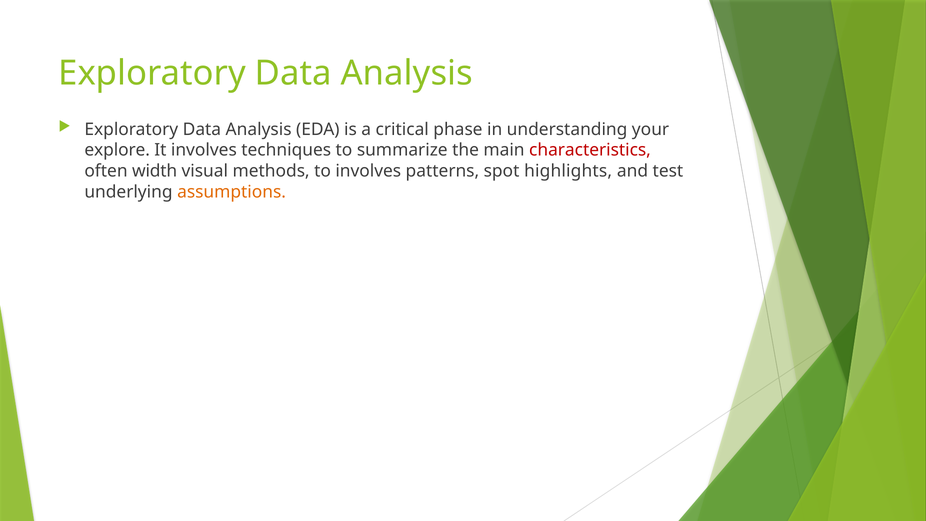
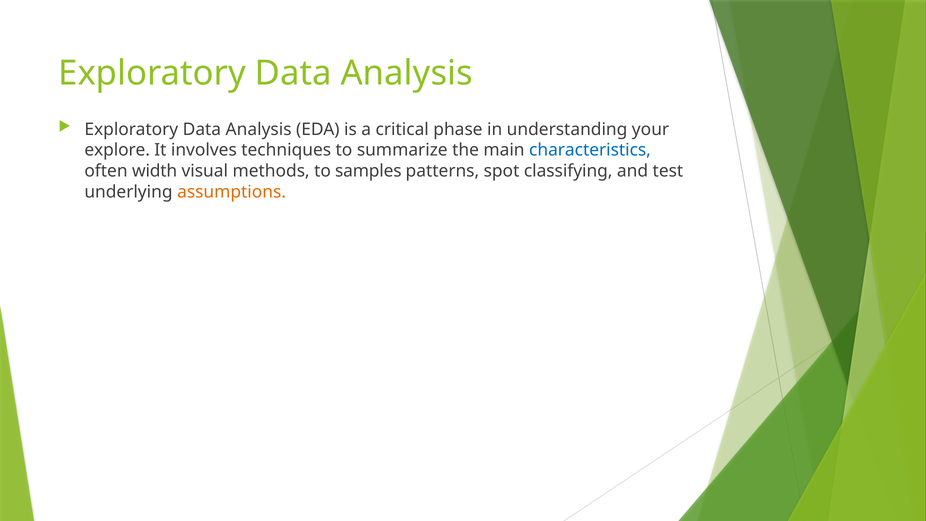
characteristics colour: red -> blue
to involves: involves -> samples
highlights: highlights -> classifying
